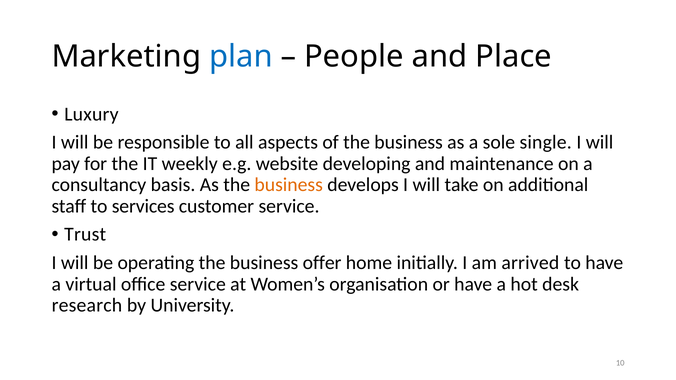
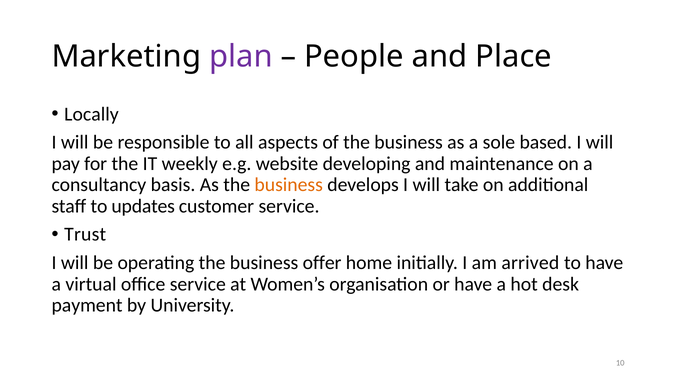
plan colour: blue -> purple
Luxury: Luxury -> Locally
single: single -> based
services: services -> updates
research: research -> payment
